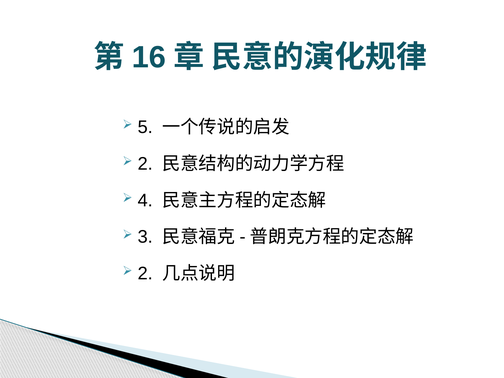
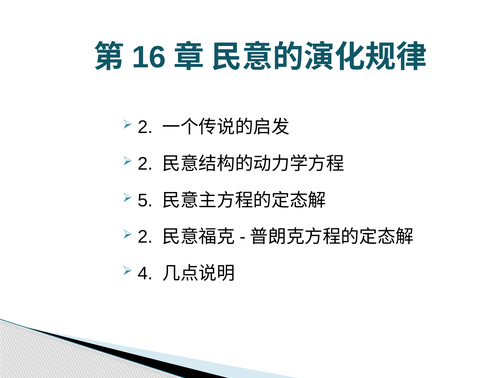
5 at (145, 127): 5 -> 2
4: 4 -> 5
3 at (145, 237): 3 -> 2
2 at (145, 274): 2 -> 4
